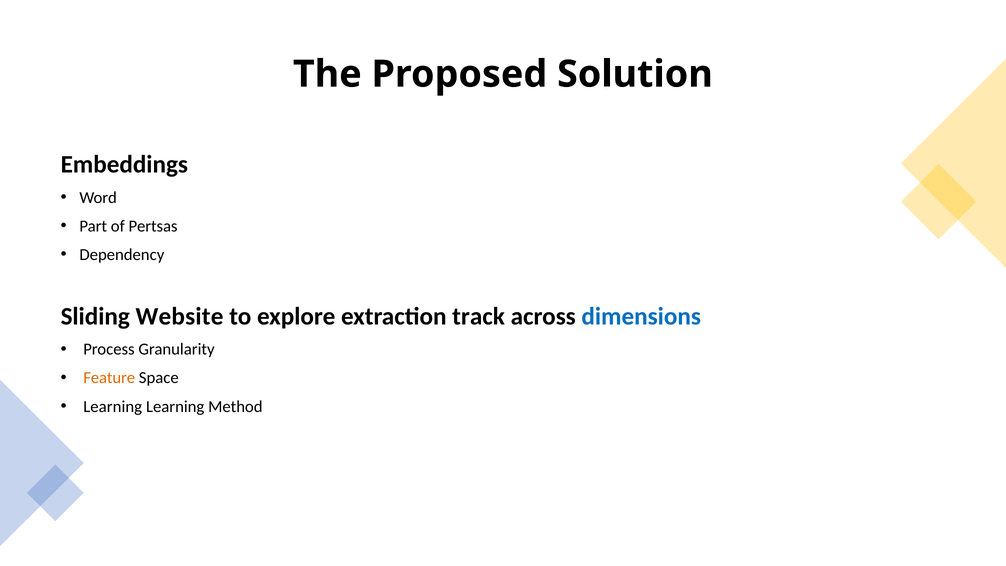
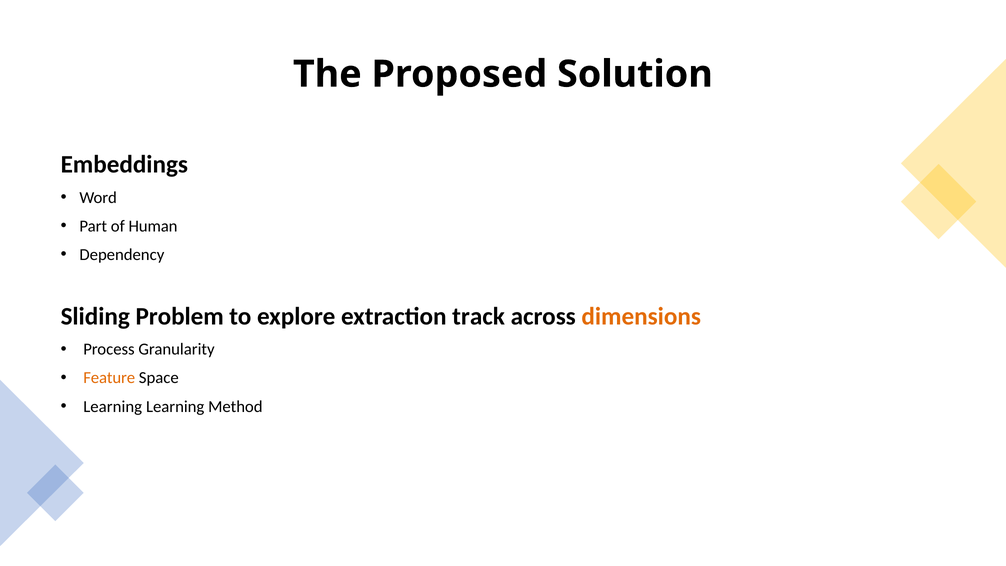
Pertsas: Pertsas -> Human
Website: Website -> Problem
dimensions colour: blue -> orange
